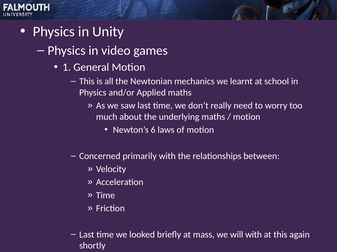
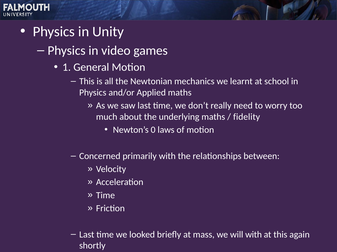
motion at (247, 117): motion -> fidelity
6: 6 -> 0
